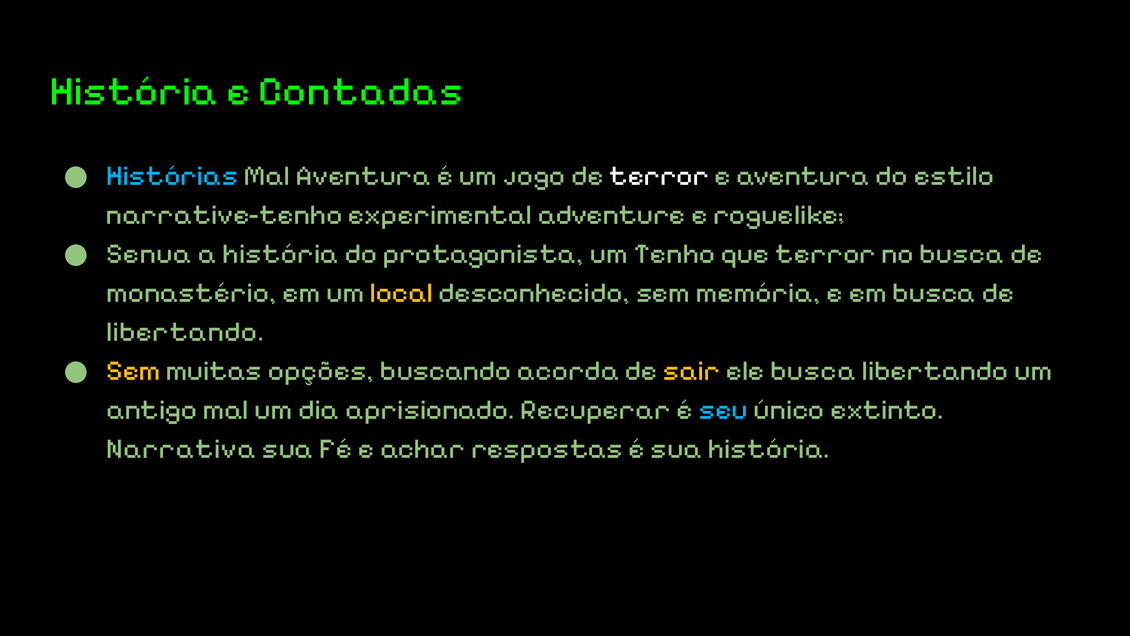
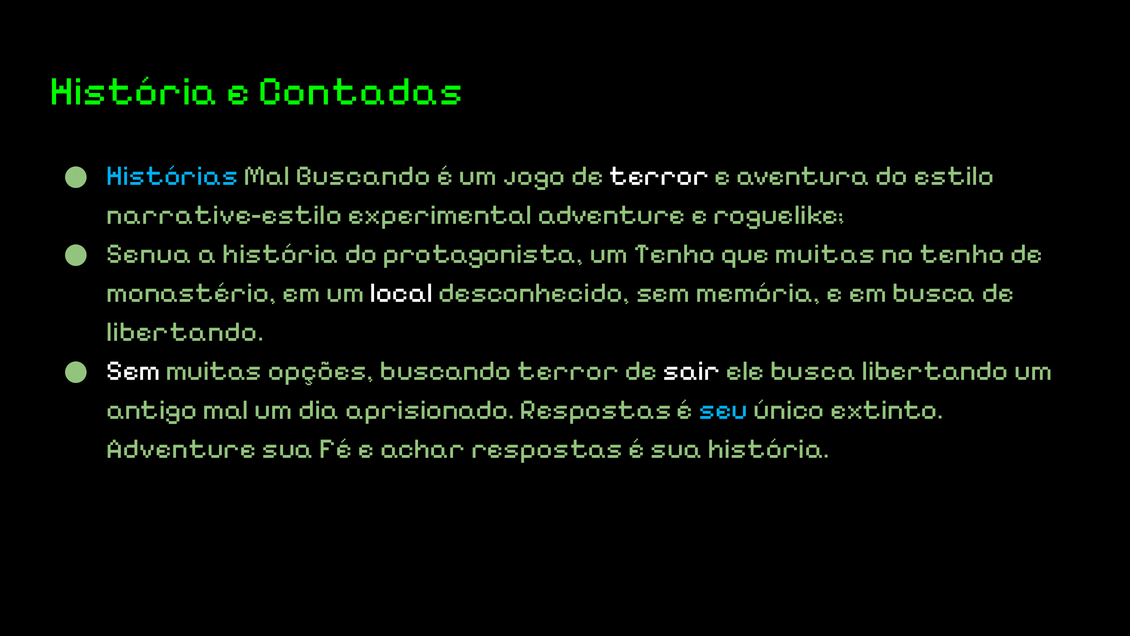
Mal Aventura: Aventura -> Buscando
narrative-tenho: narrative-tenho -> narrative-estilo
que terror: terror -> muitas
no busca: busca -> tenho
local colour: yellow -> white
Sem at (133, 370) colour: yellow -> white
buscando acorda: acorda -> terror
sair colour: yellow -> white
aprisionado Recuperar: Recuperar -> Respostas
Narrativa at (181, 448): Narrativa -> Adventure
